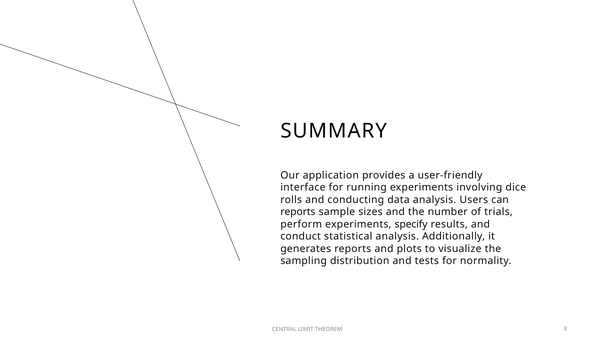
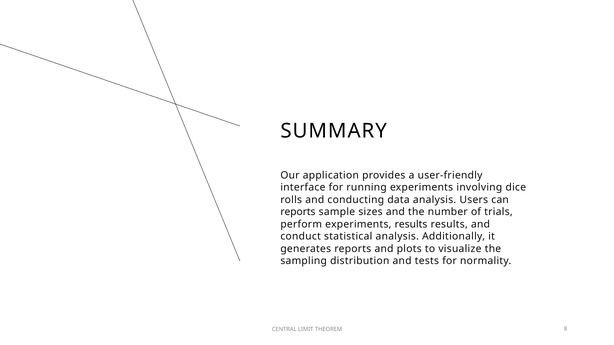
experiments specify: specify -> results
